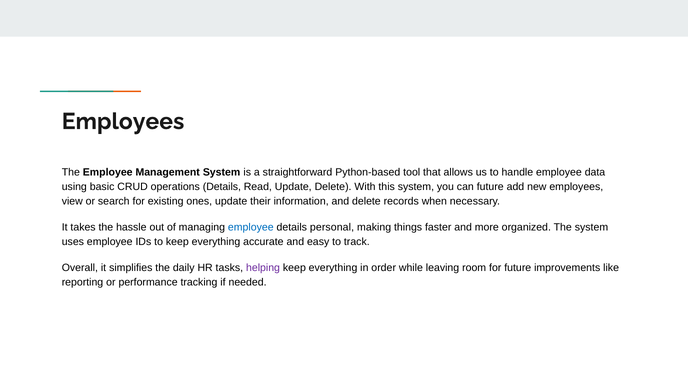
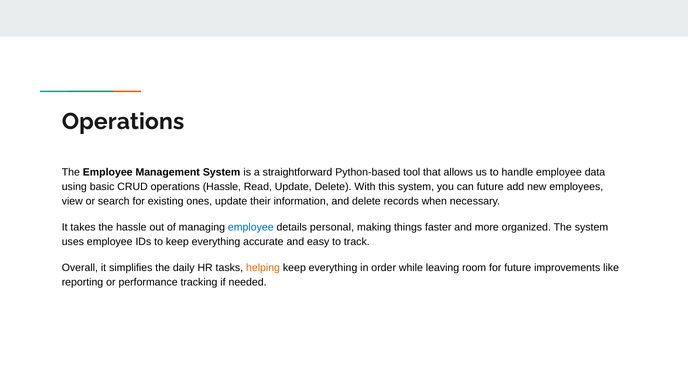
Employees at (123, 121): Employees -> Operations
operations Details: Details -> Hassle
helping colour: purple -> orange
